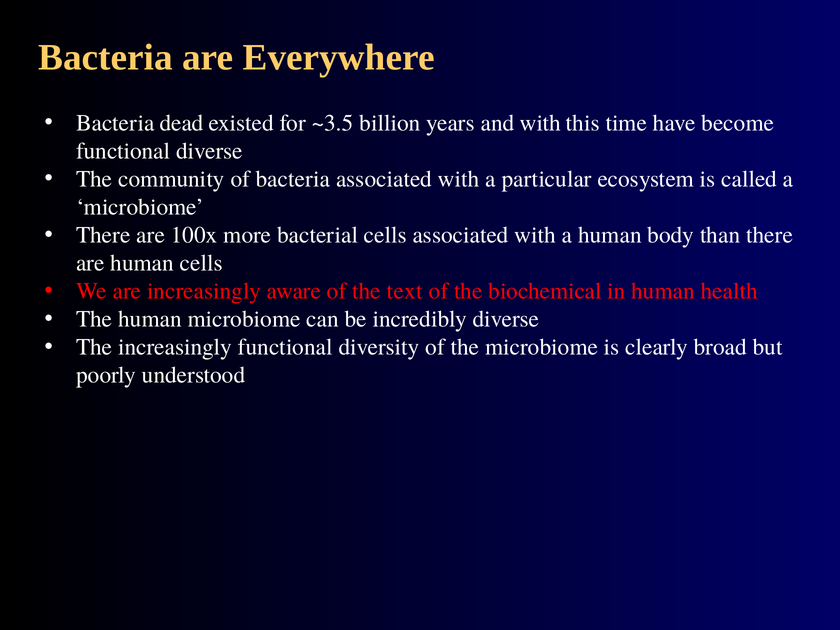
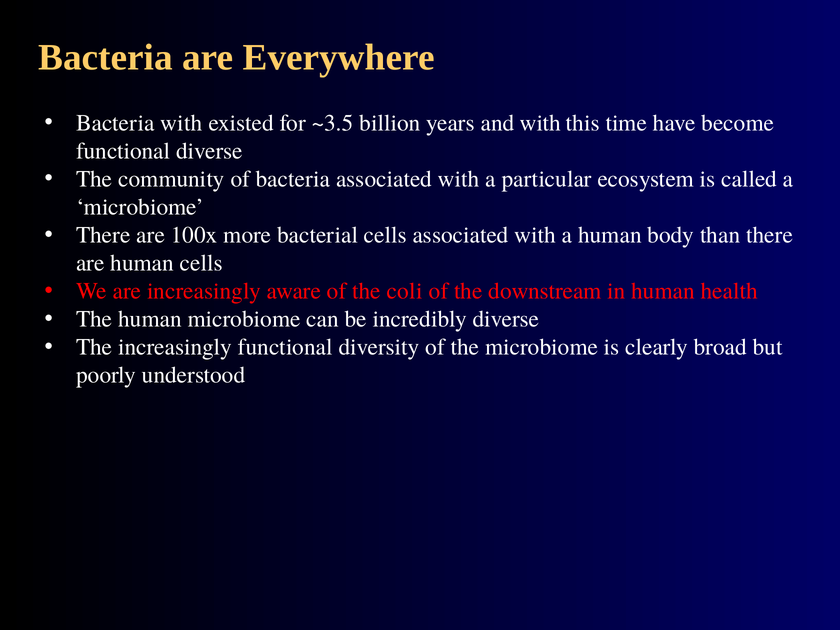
Bacteria dead: dead -> with
text: text -> coli
biochemical: biochemical -> downstream
